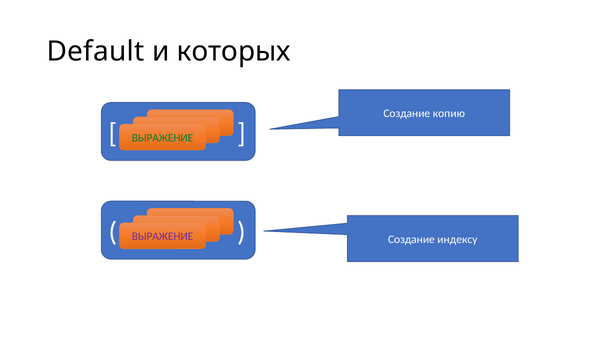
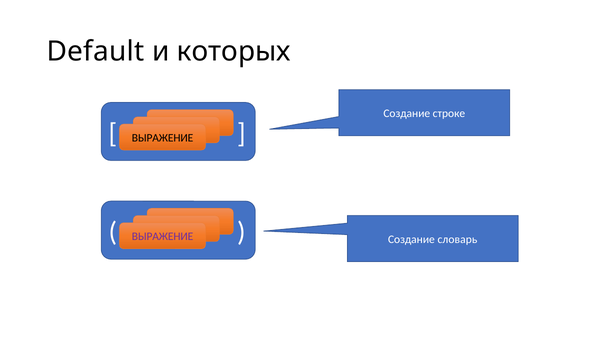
копию: копию -> строке
ВЫРАЖЕНИЕ at (163, 138) colour: green -> black
индексу: индексу -> словарь
